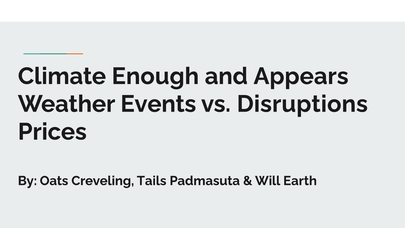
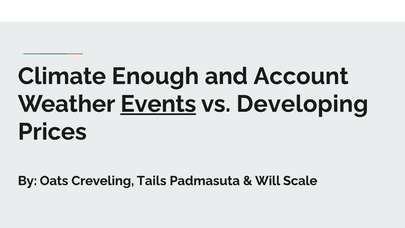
Appears: Appears -> Account
Events underline: none -> present
Disruptions: Disruptions -> Developing
Earth: Earth -> Scale
